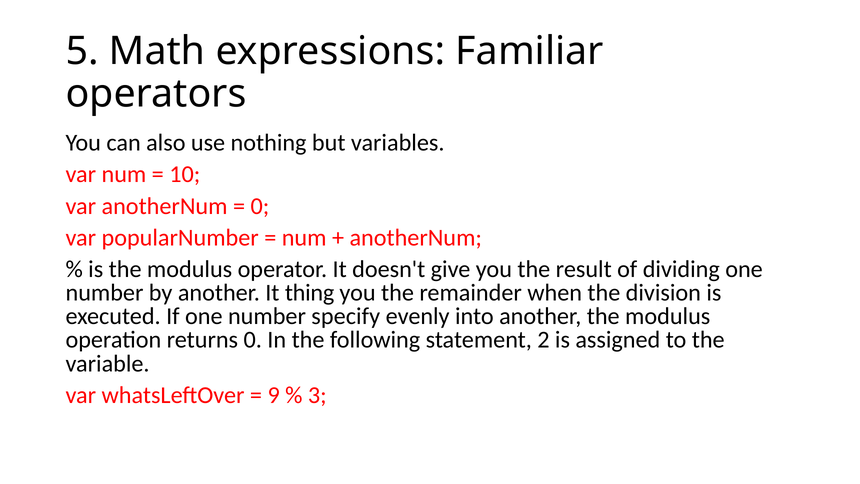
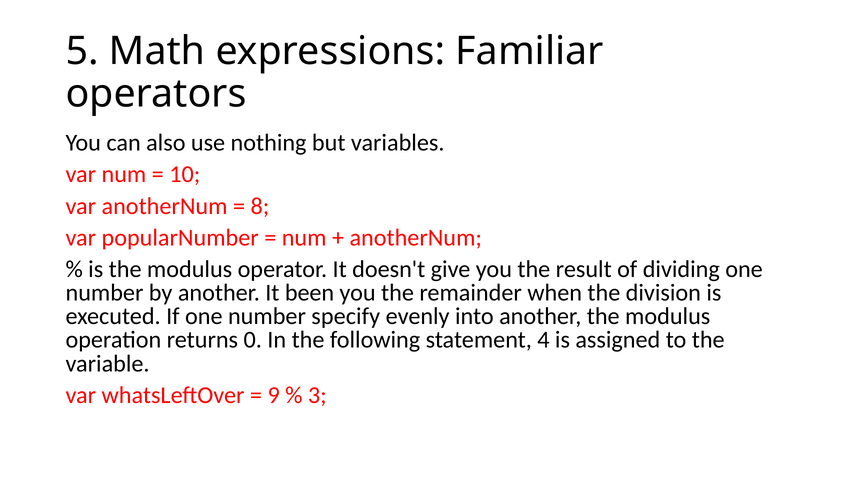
0 at (260, 206): 0 -> 8
thing: thing -> been
2: 2 -> 4
